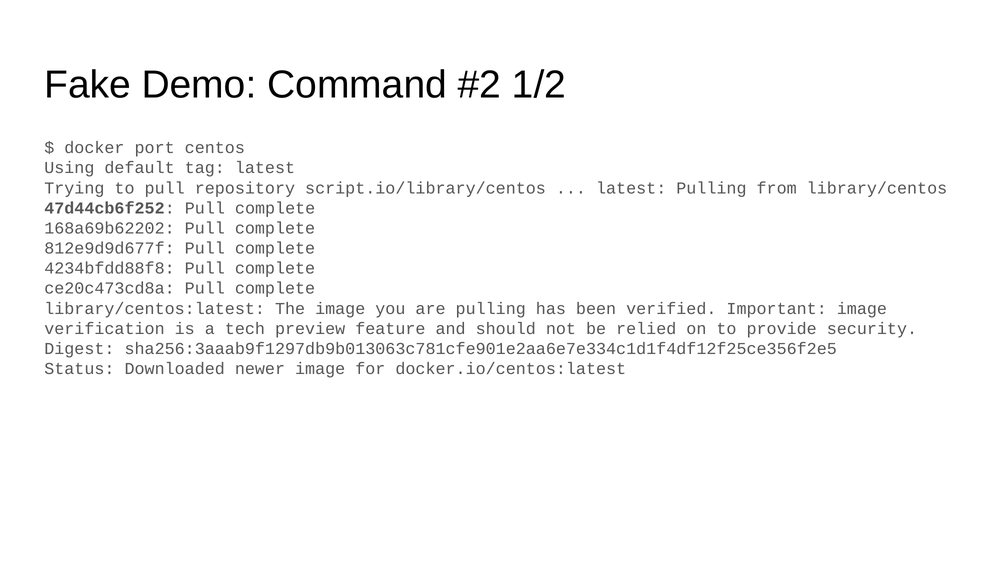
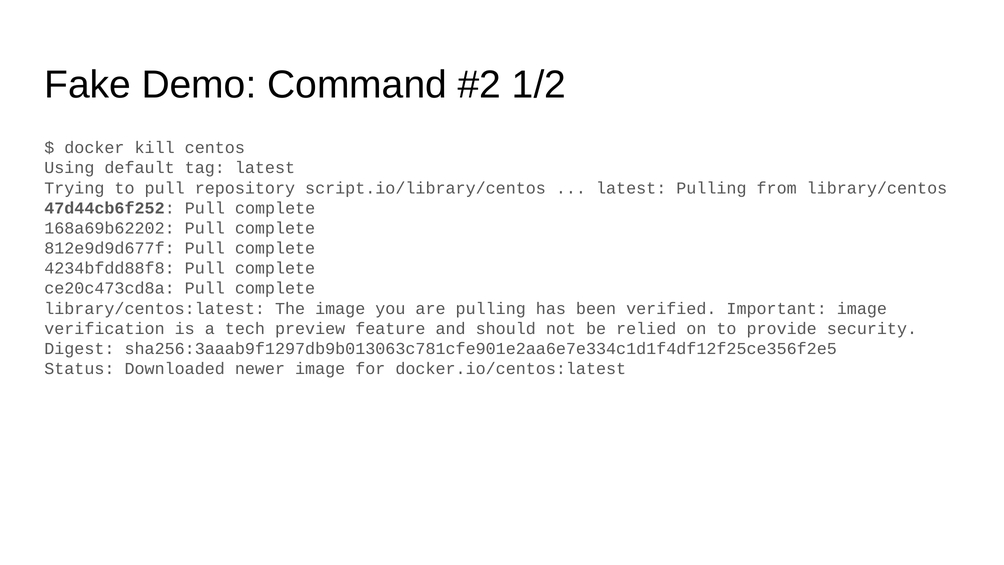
port: port -> kill
